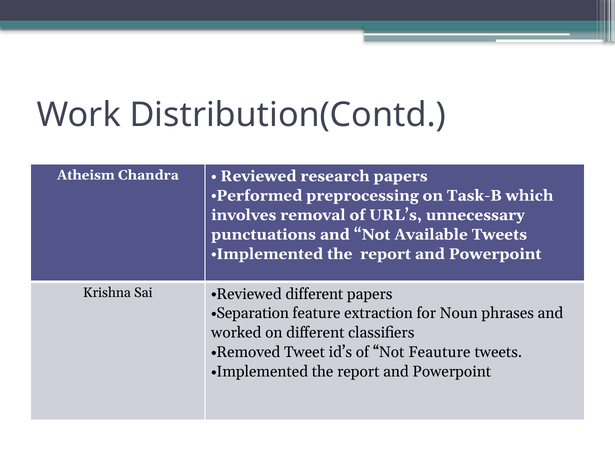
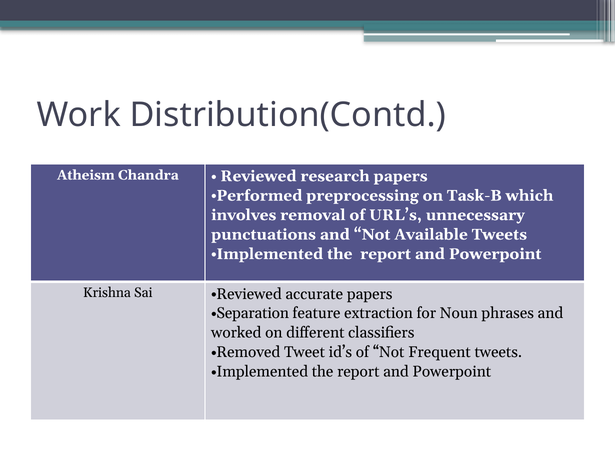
Reviewed different: different -> accurate
Feauture: Feauture -> Frequent
